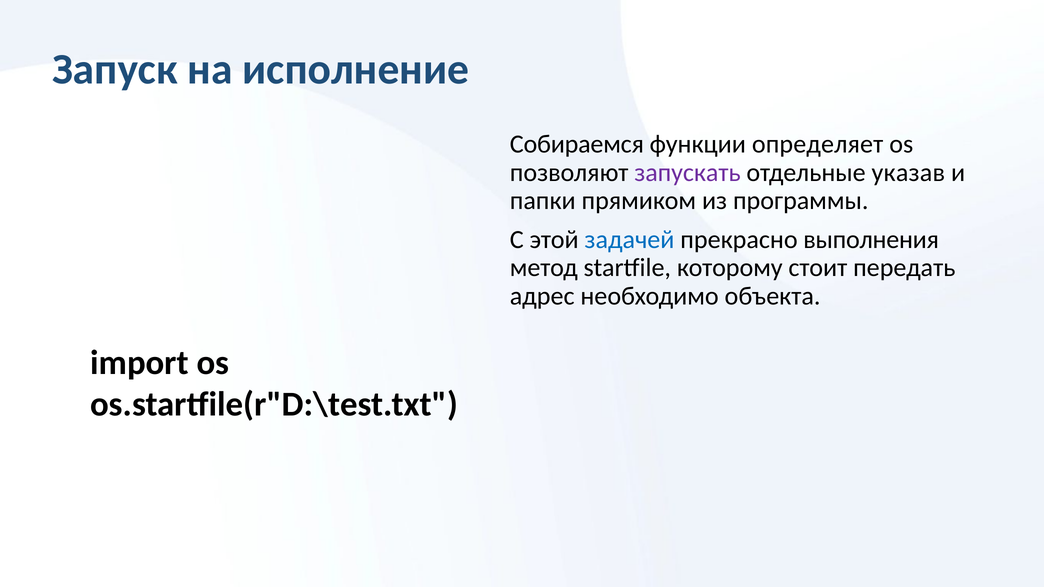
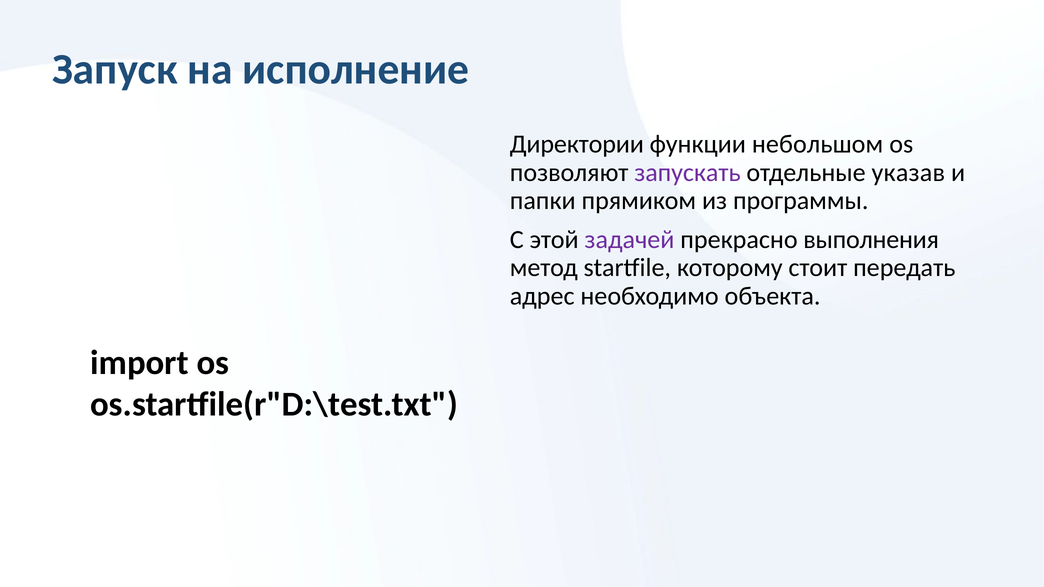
Собираемся: Собираемся -> Директории
определяет: определяет -> небольшом
задачей colour: blue -> purple
